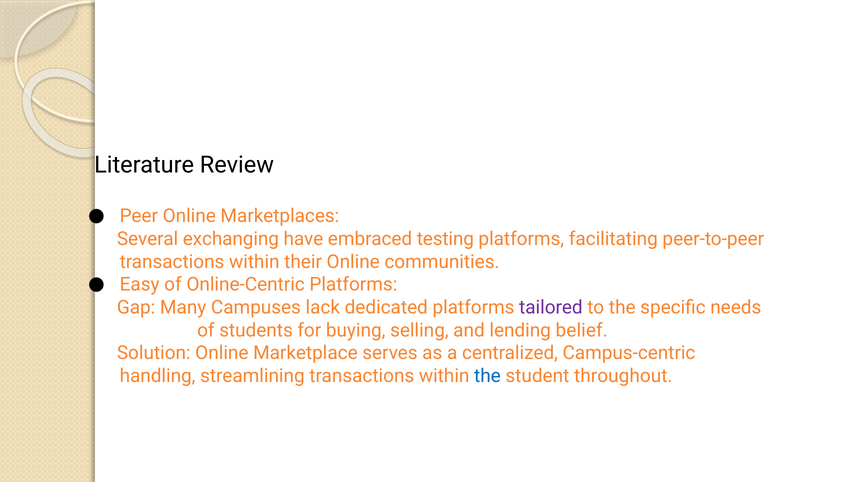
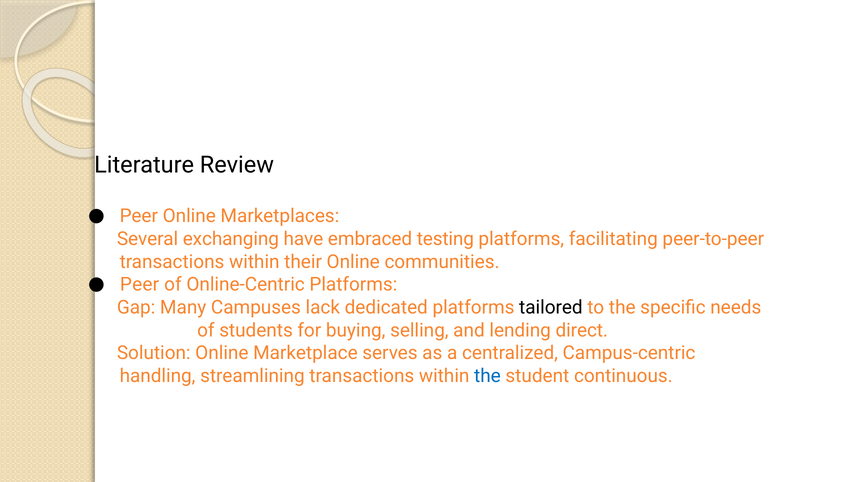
Easy at (140, 284): Easy -> Peer
tailored colour: purple -> black
belief: belief -> direct
throughout: throughout -> continuous
